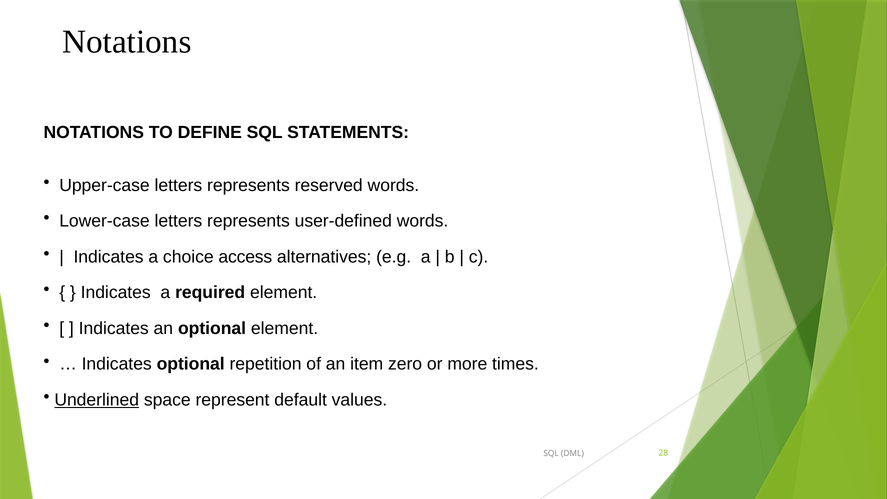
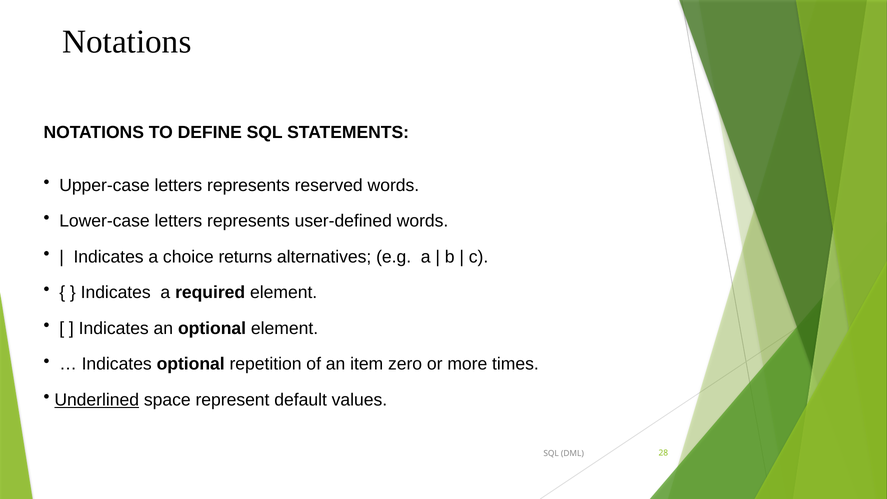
access: access -> returns
